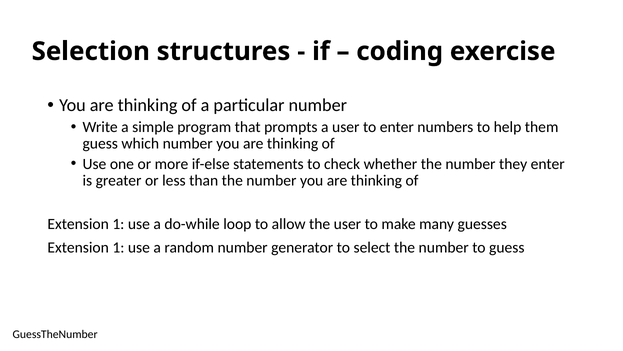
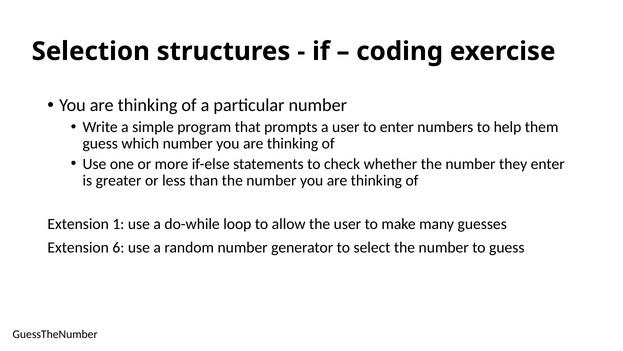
1 at (118, 247): 1 -> 6
